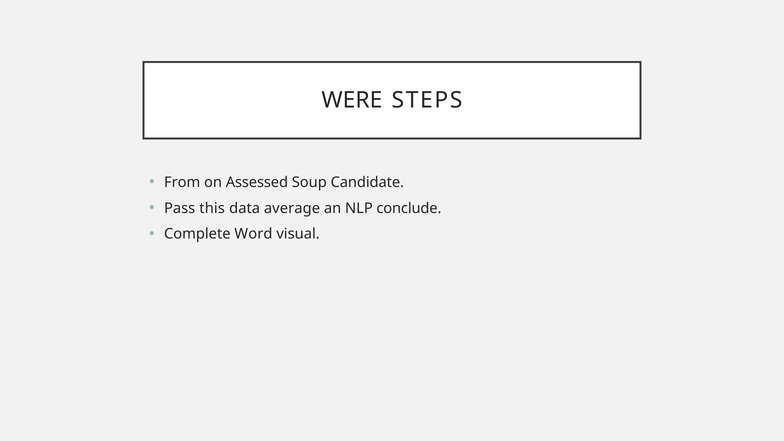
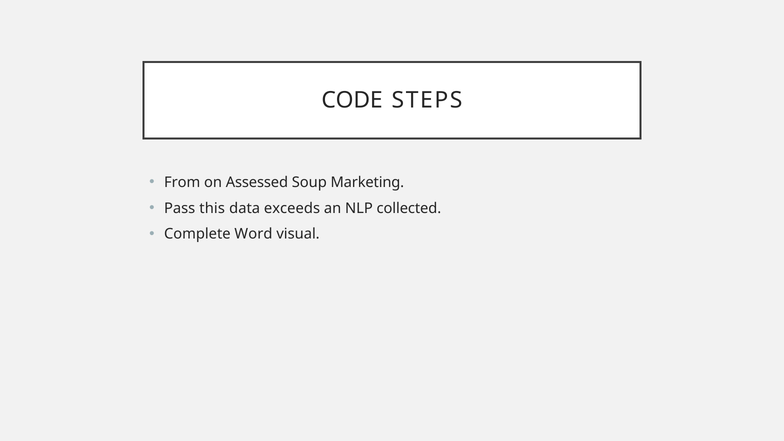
WERE: WERE -> CODE
Candidate: Candidate -> Marketing
average: average -> exceeds
conclude: conclude -> collected
